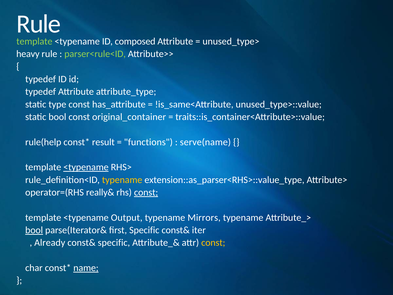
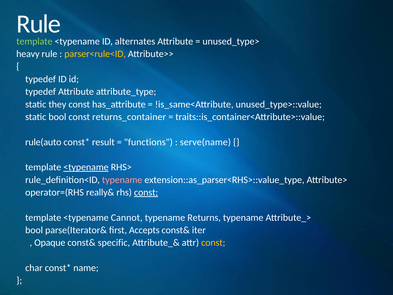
composed: composed -> alternates
parser<rule<ID colour: light green -> yellow
type: type -> they
original_container: original_container -> returns_container
rule(help: rule(help -> rule(auto
typename at (122, 180) colour: yellow -> pink
Output: Output -> Cannot
Mirrors: Mirrors -> Returns
bool at (34, 230) underline: present -> none
first Specific: Specific -> Accepts
Already: Already -> Opaque
name underline: present -> none
